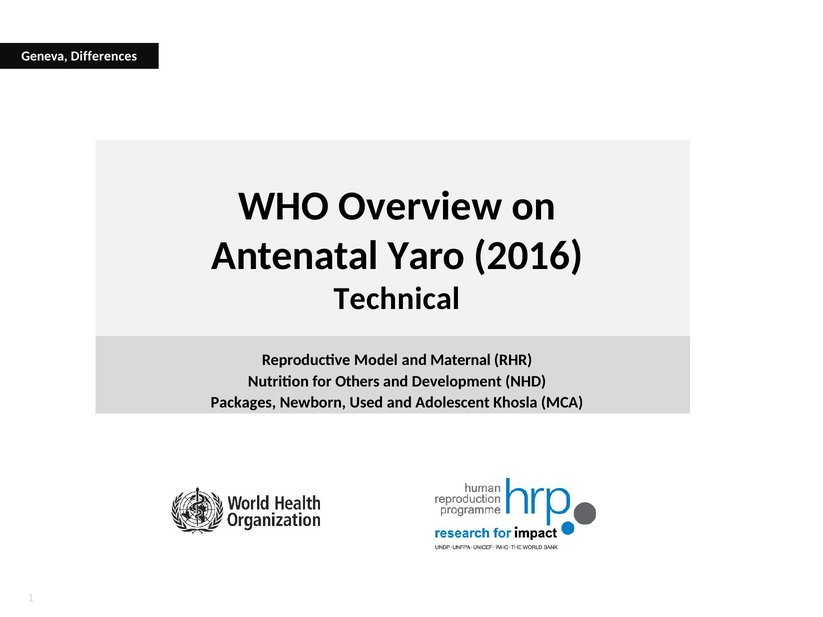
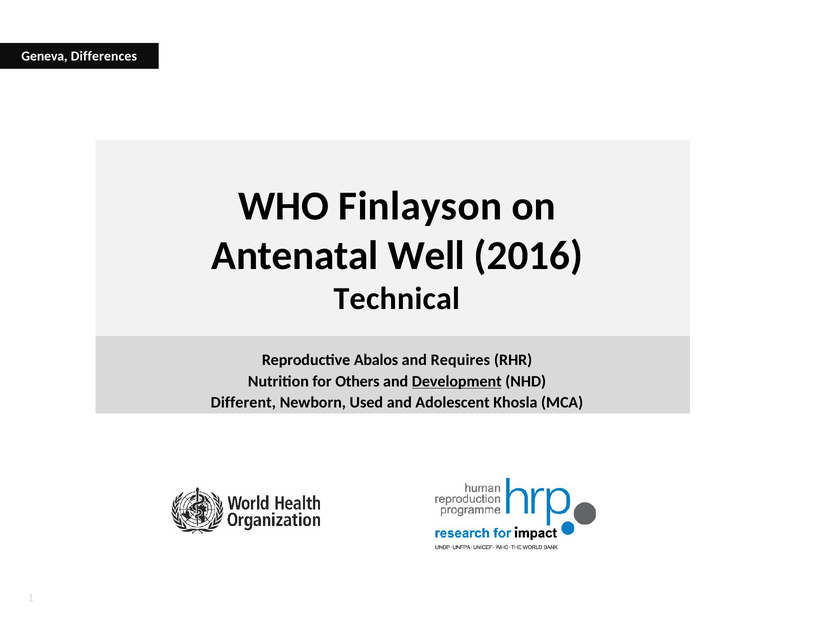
Overview: Overview -> Finlayson
Yaro: Yaro -> Well
Model: Model -> Abalos
Maternal: Maternal -> Requires
Development underline: none -> present
Packages: Packages -> Different
